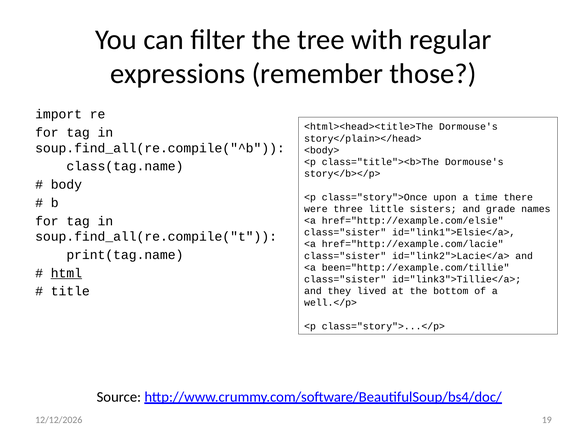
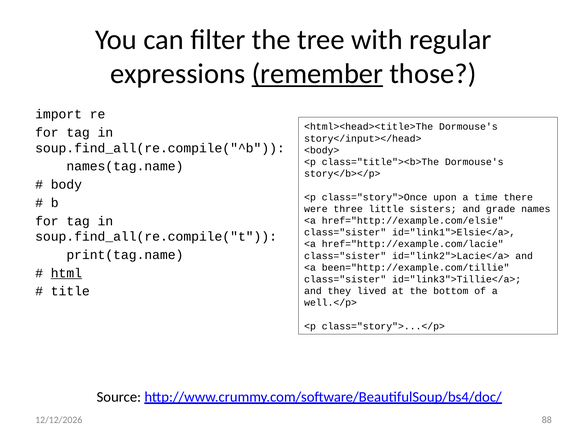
remember underline: none -> present
story</plain></head>: story</plain></head> -> story</input></head>
class(tag.name: class(tag.name -> names(tag.name
19: 19 -> 88
